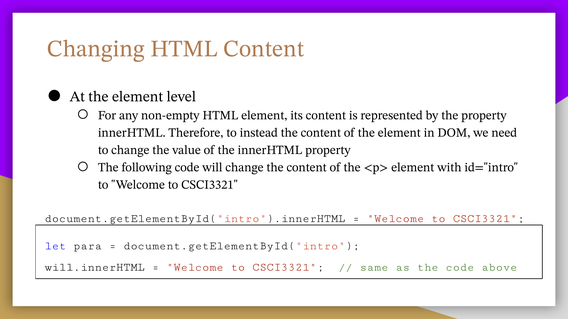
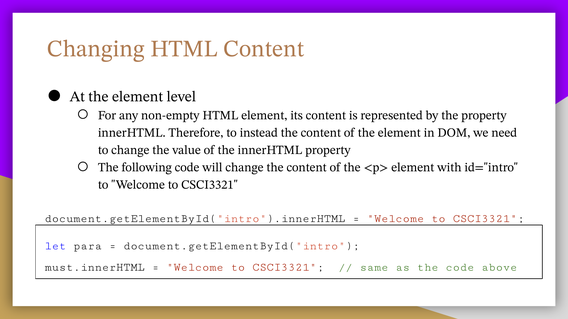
will.innerHTML: will.innerHTML -> must.innerHTML
